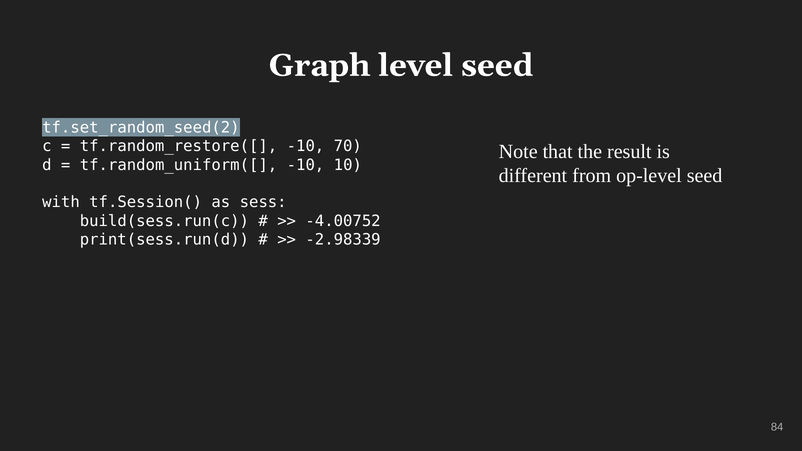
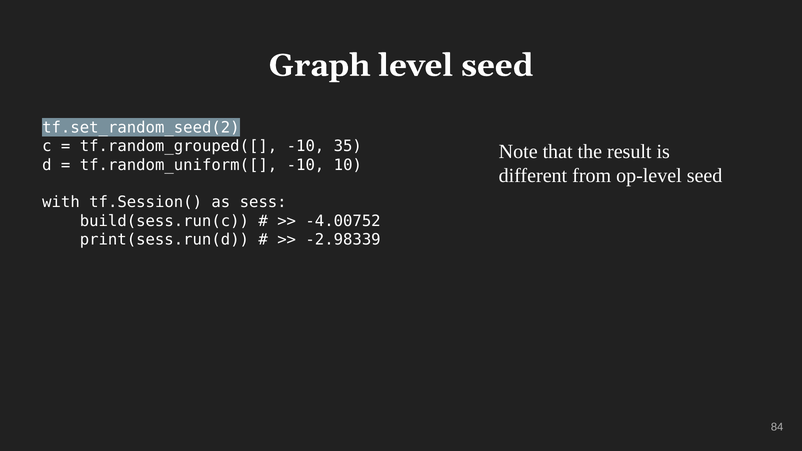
tf.random_restore([: tf.random_restore([ -> tf.random_grouped([
70: 70 -> 35
